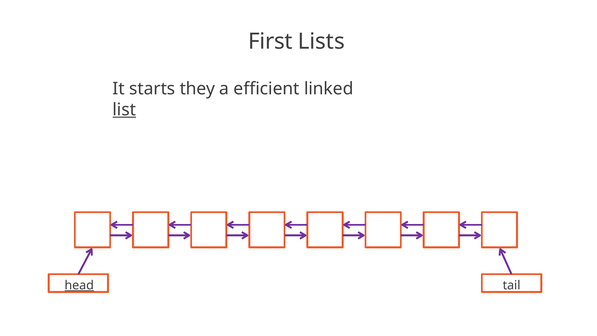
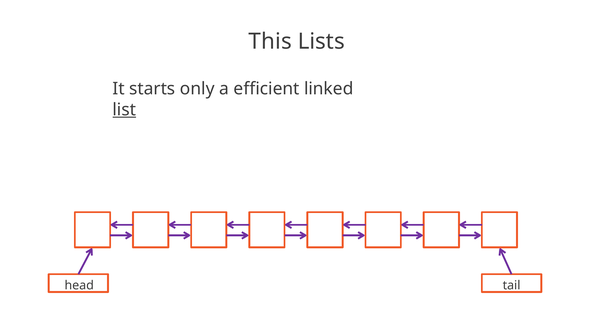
First: First -> This
they: they -> only
head underline: present -> none
